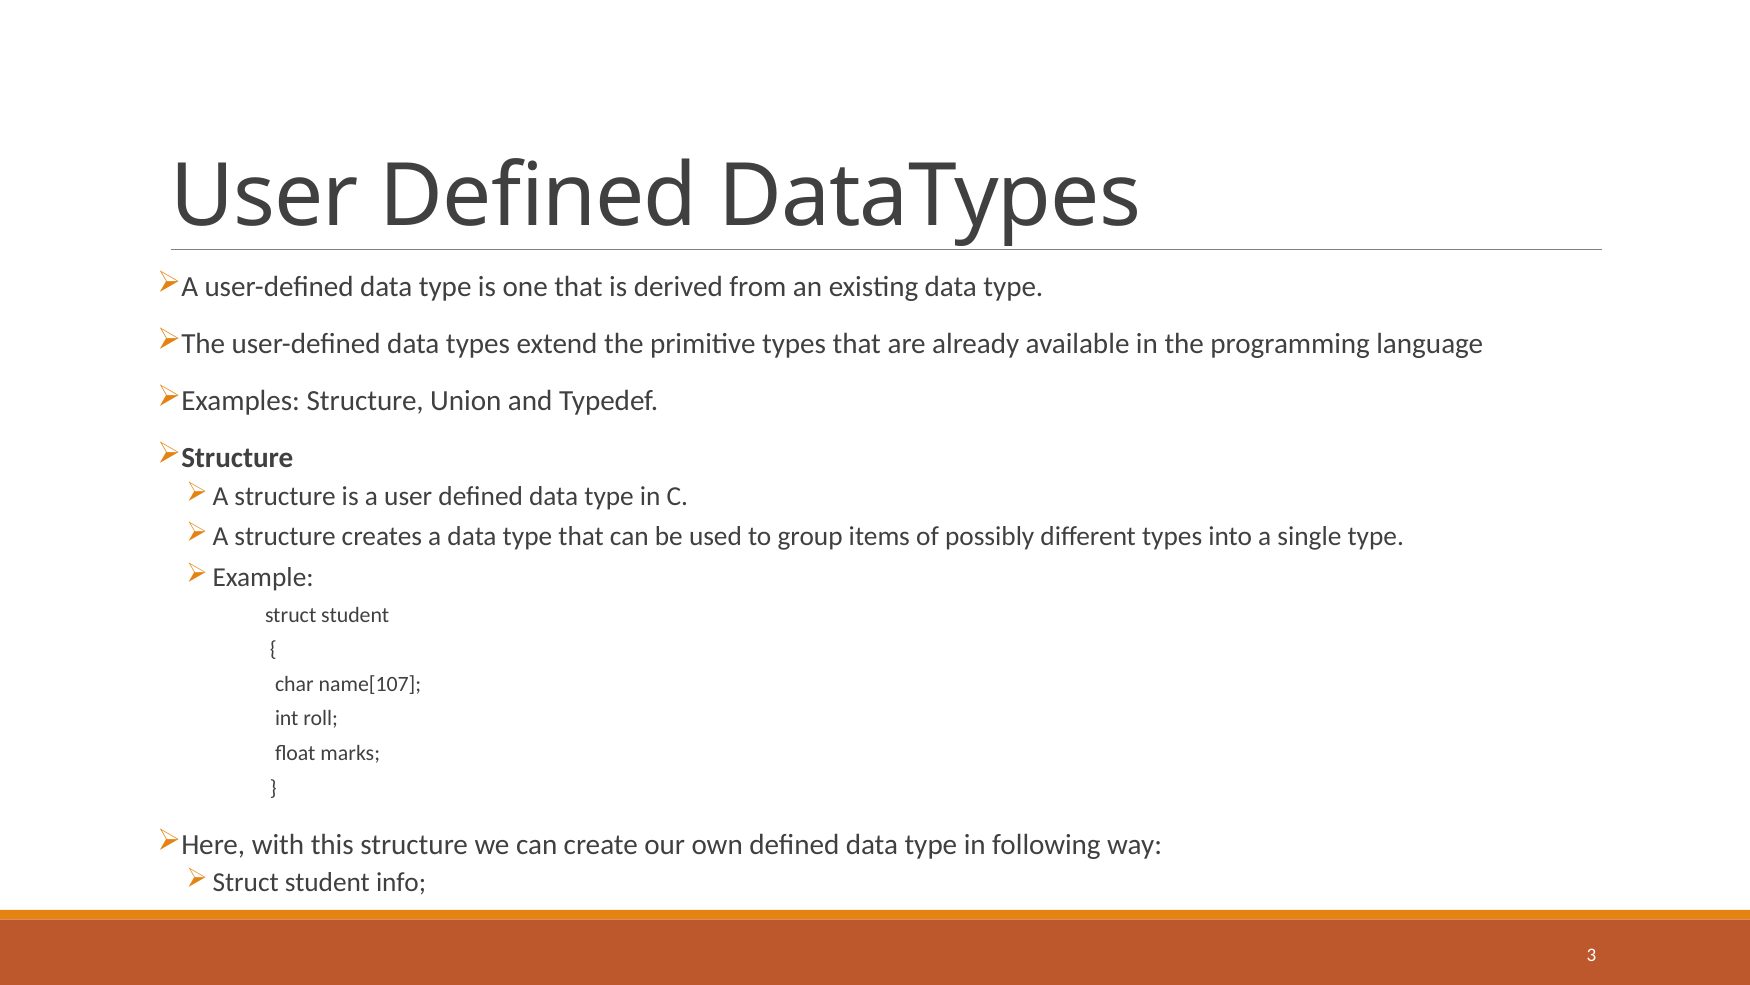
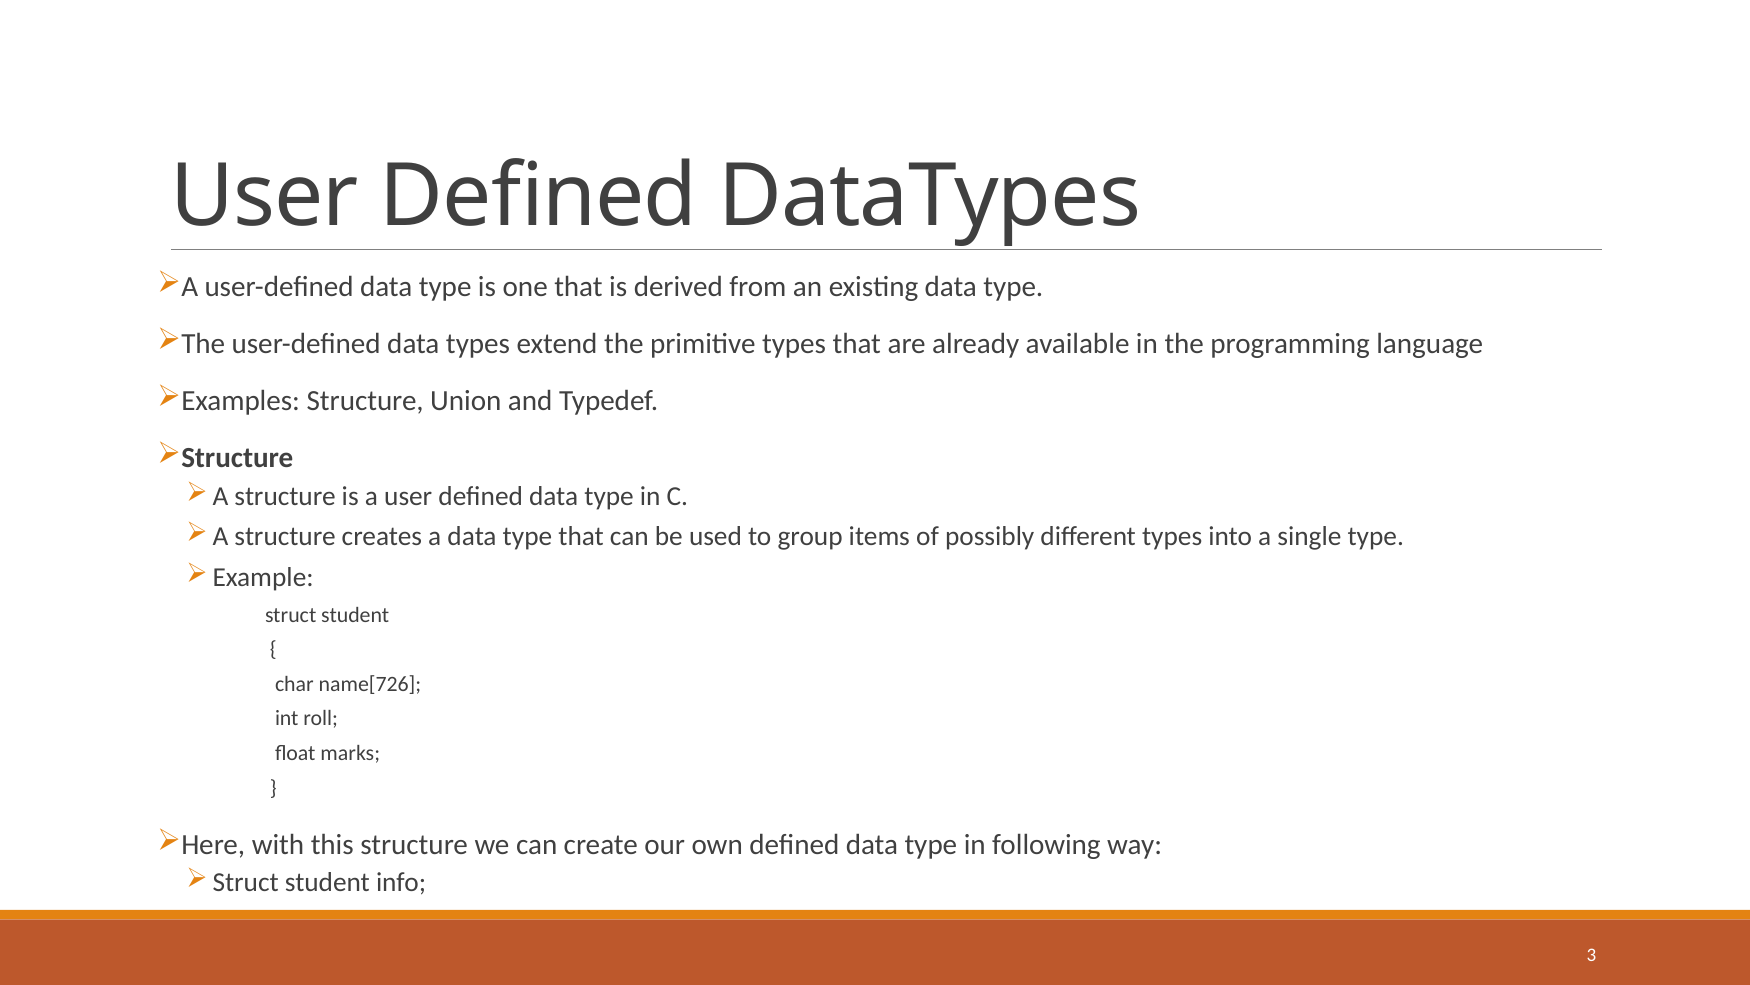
name[107: name[107 -> name[726
